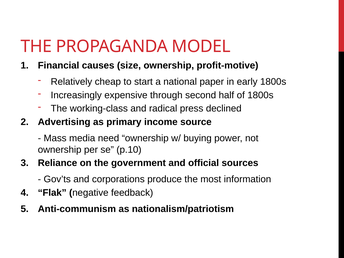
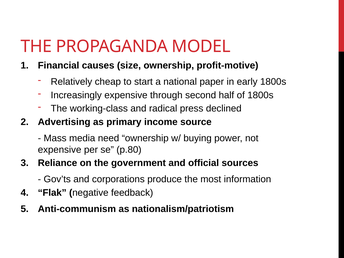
ownership at (60, 150): ownership -> expensive
p.10: p.10 -> p.80
